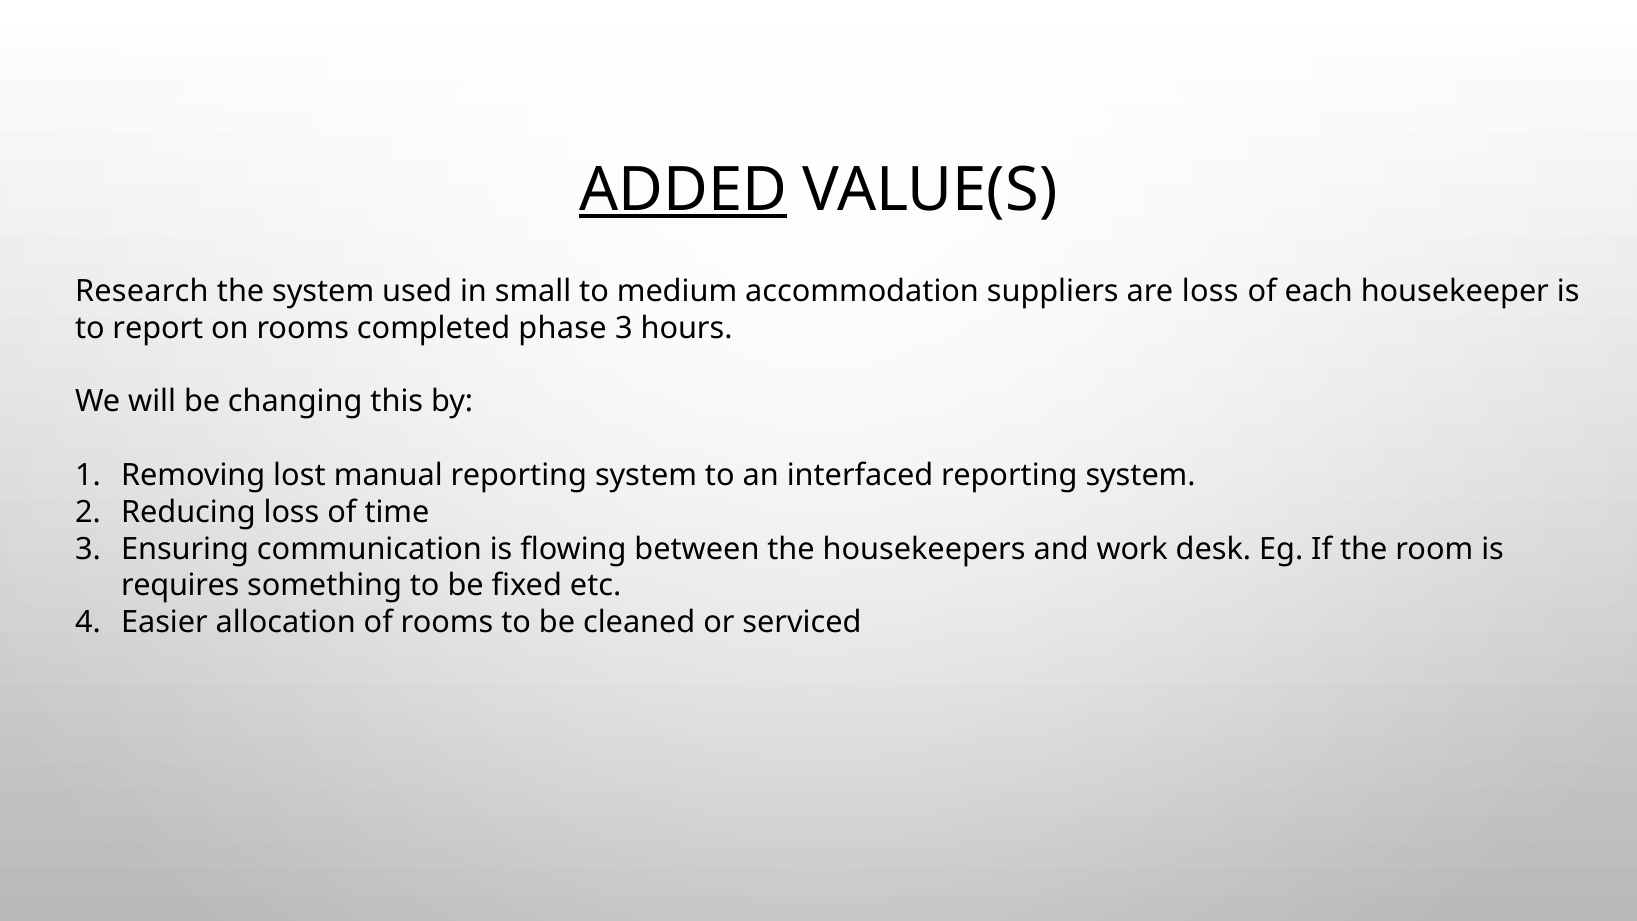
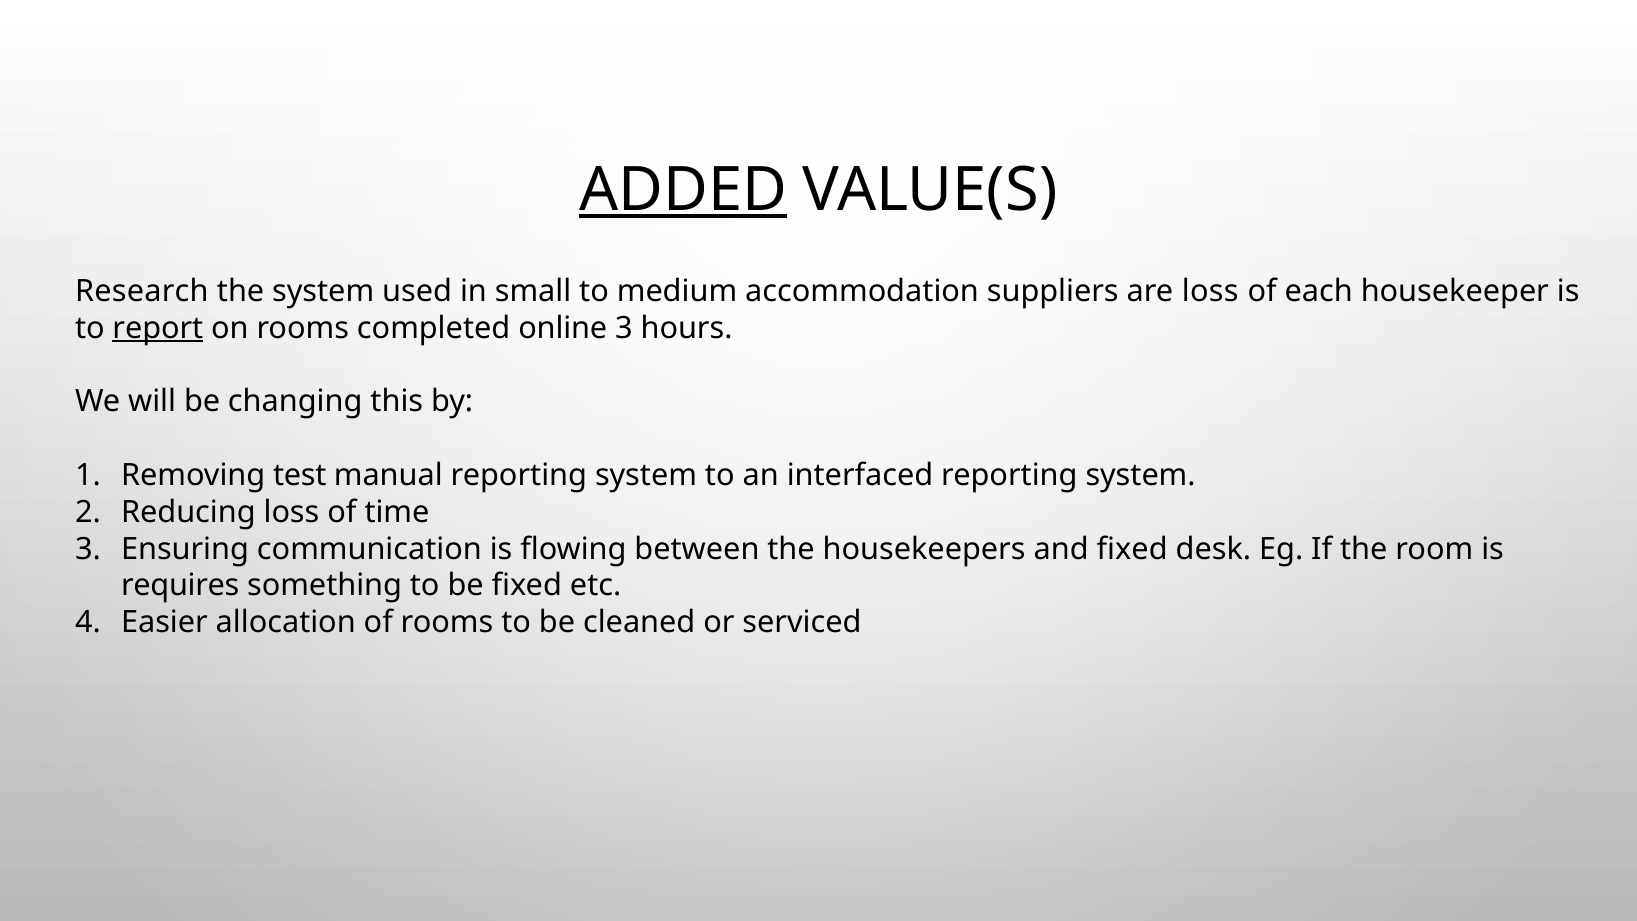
report underline: none -> present
phase: phase -> online
lost: lost -> test
and work: work -> fixed
